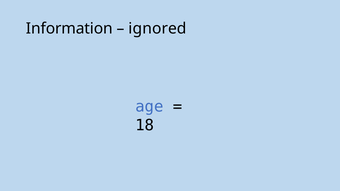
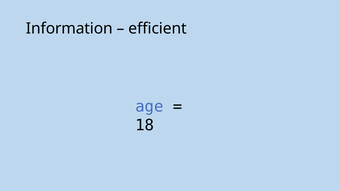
ignored: ignored -> efficient
